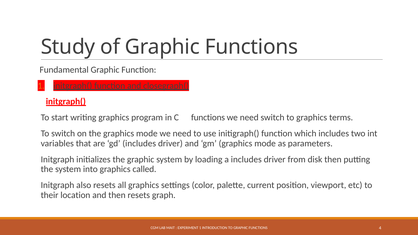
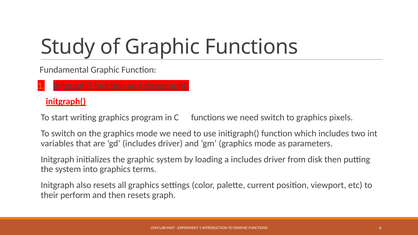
terms: terms -> pixels
called: called -> terms
location: location -> perform
